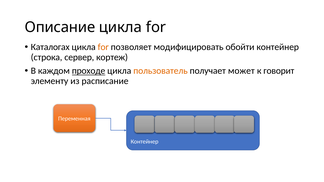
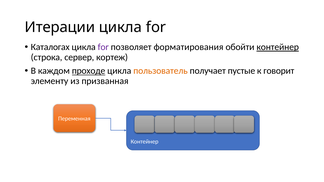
Описание: Описание -> Итерации
for at (103, 47) colour: orange -> purple
модифицировать: модифицировать -> форматирования
контейнер at (278, 47) underline: none -> present
может: может -> пустые
расписание: расписание -> призванная
